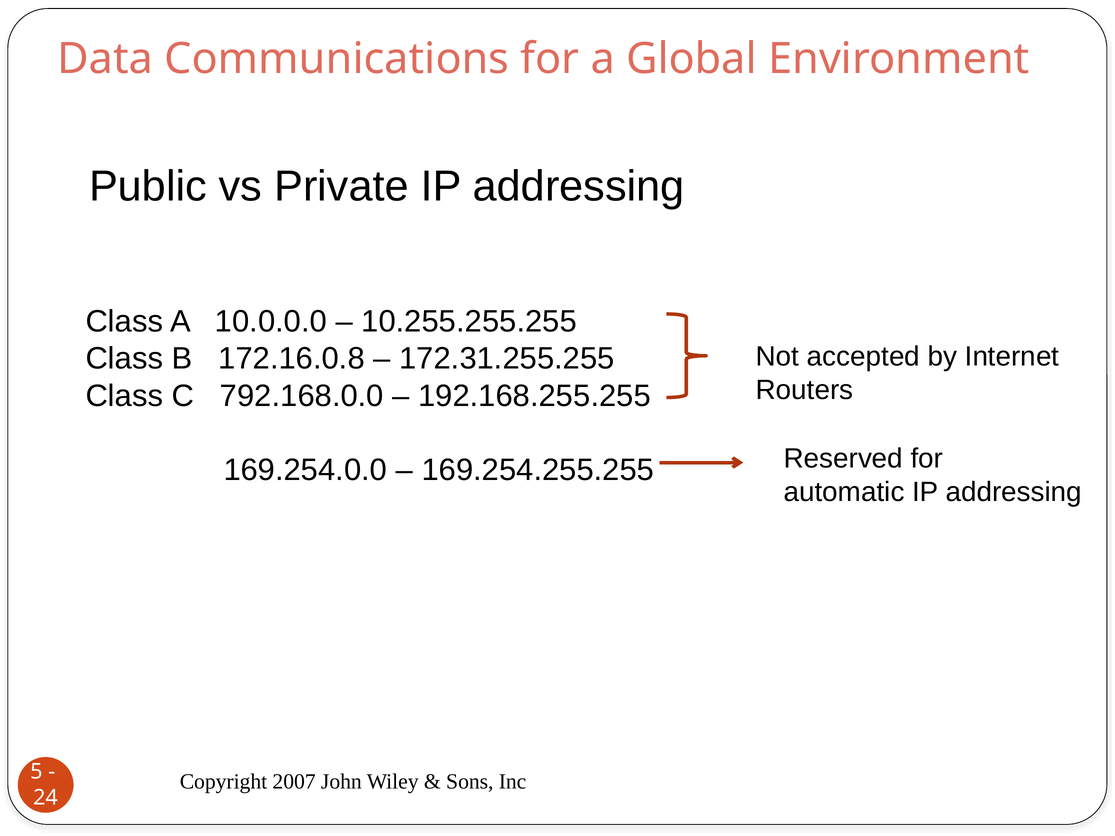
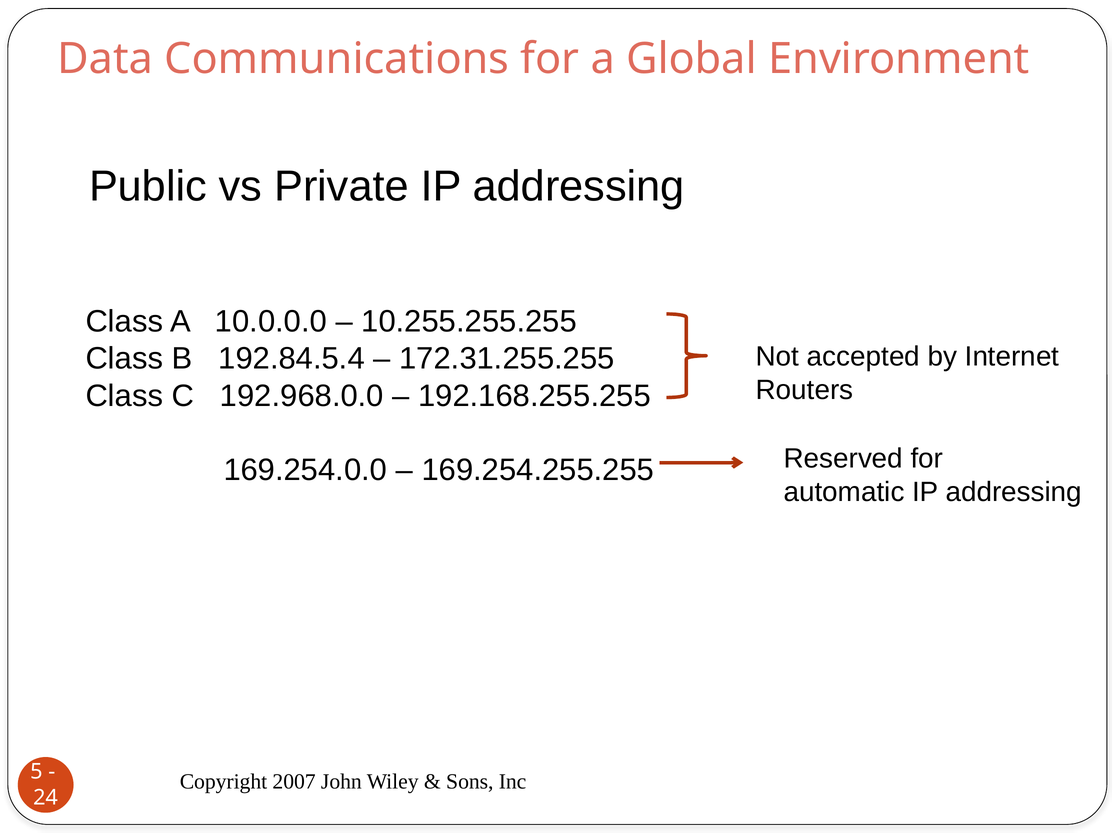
172.16.0.8: 172.16.0.8 -> 192.84.5.4
792.168.0.0: 792.168.0.0 -> 192.968.0.0
